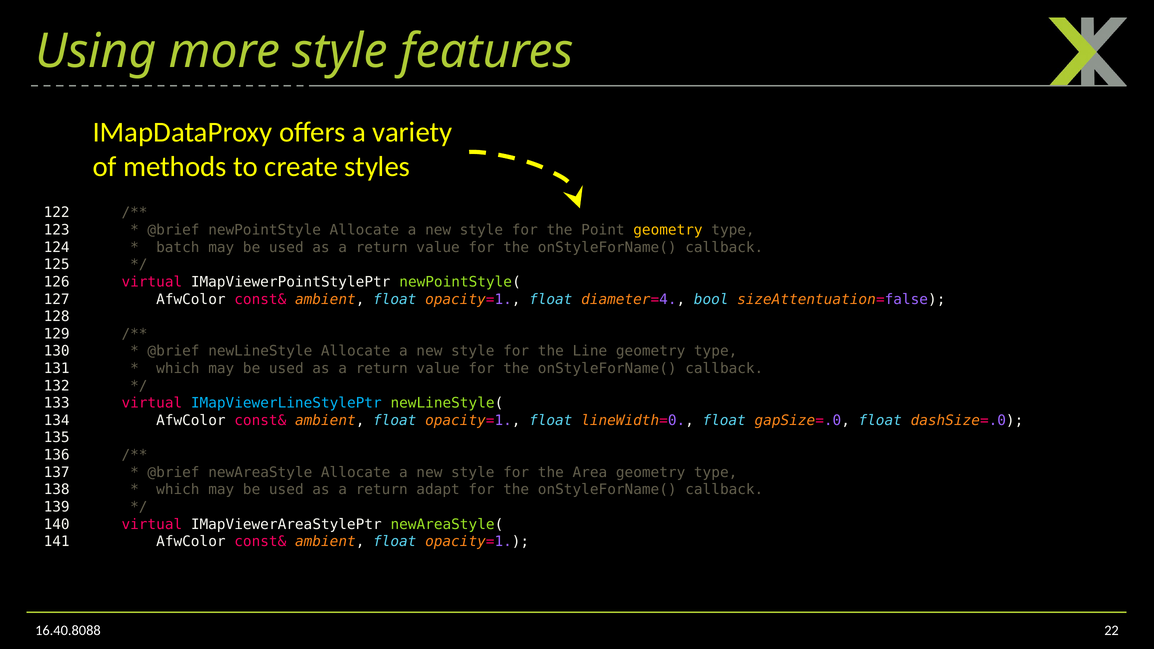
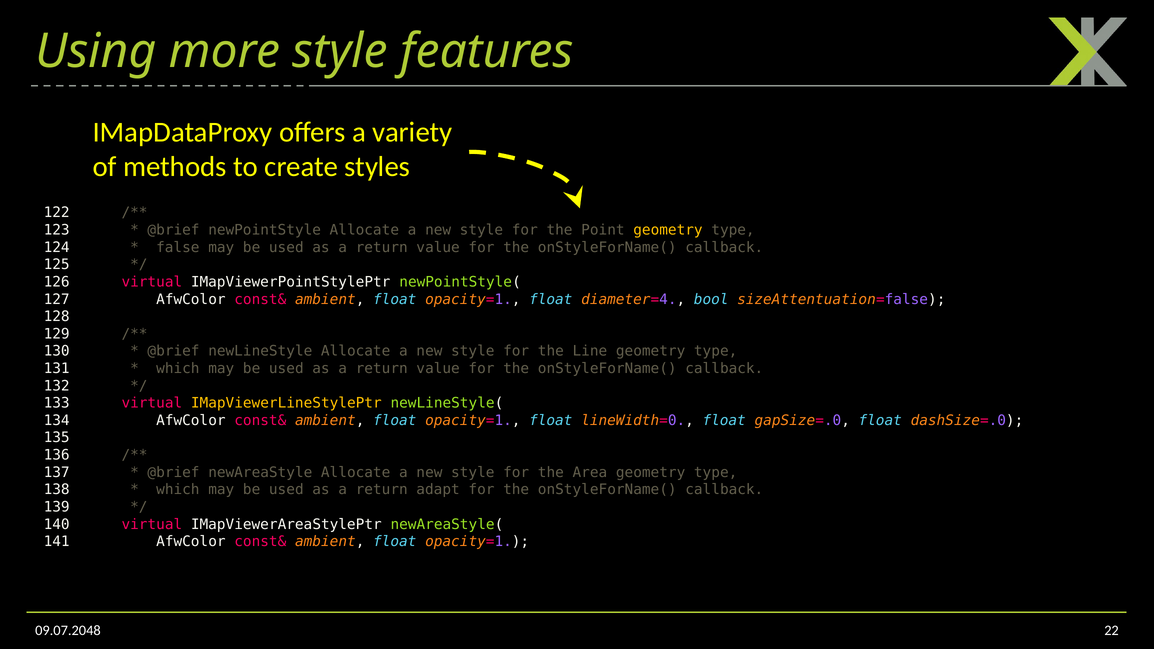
batch: batch -> false
IMapViewerLineStylePtr colour: light blue -> yellow
16.40.8088: 16.40.8088 -> 09.07.2048
